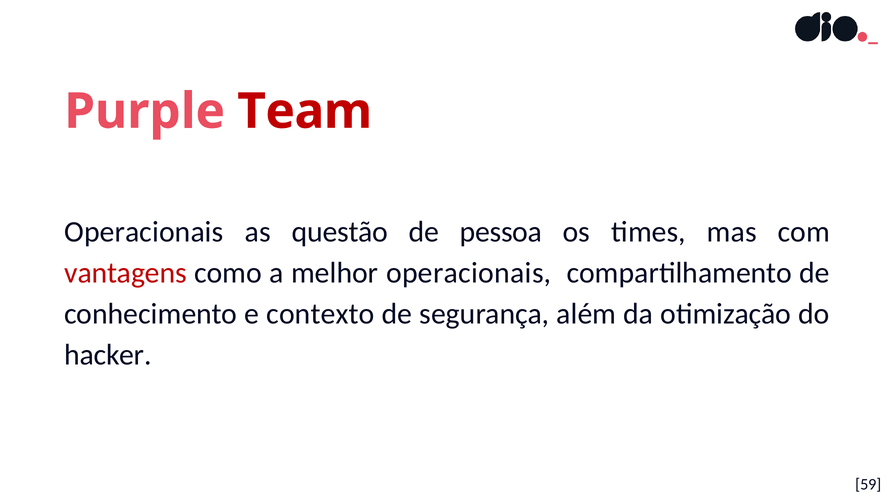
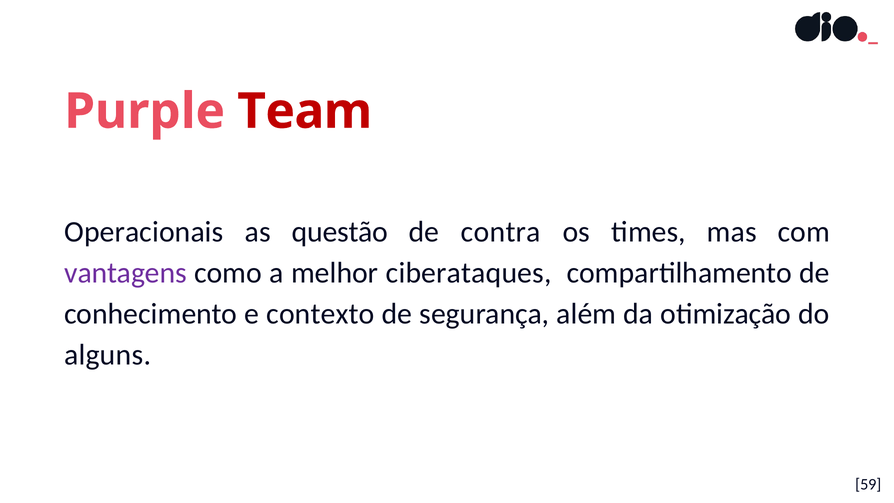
pessoa: pessoa -> contra
vantagens colour: red -> purple
melhor operacionais: operacionais -> ciberataques
hacker: hacker -> alguns
